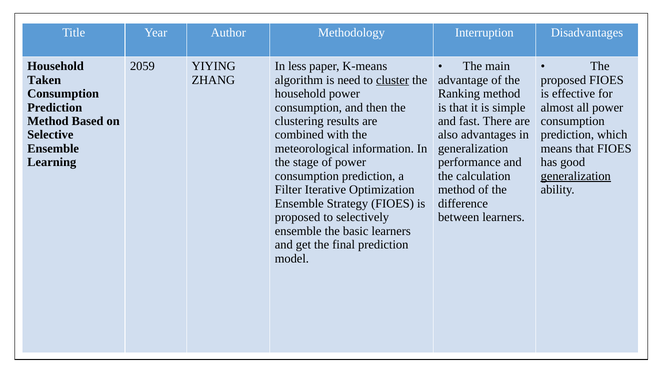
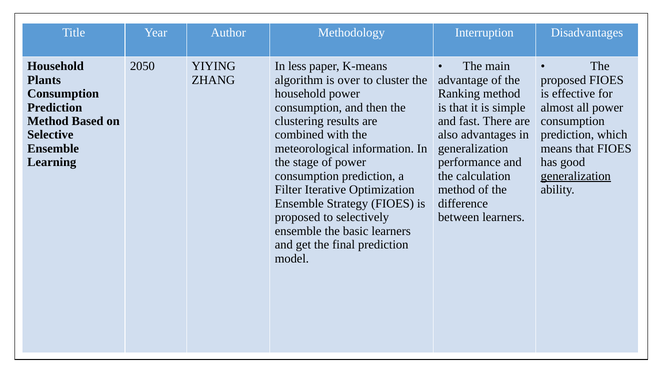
2059: 2059 -> 2050
Taken: Taken -> Plants
need: need -> over
cluster underline: present -> none
